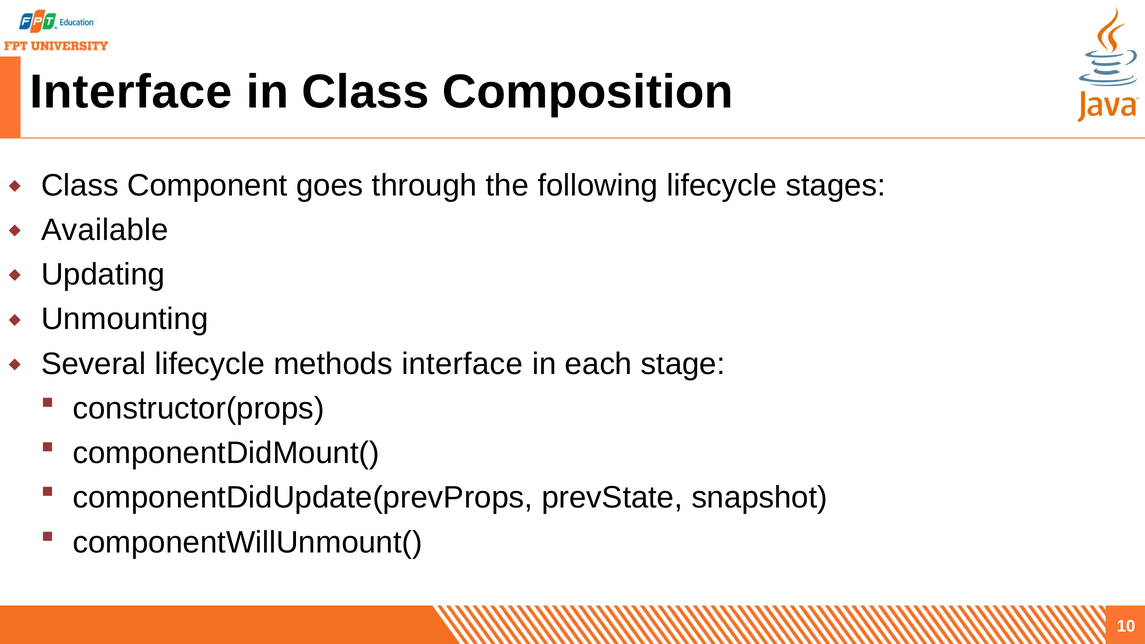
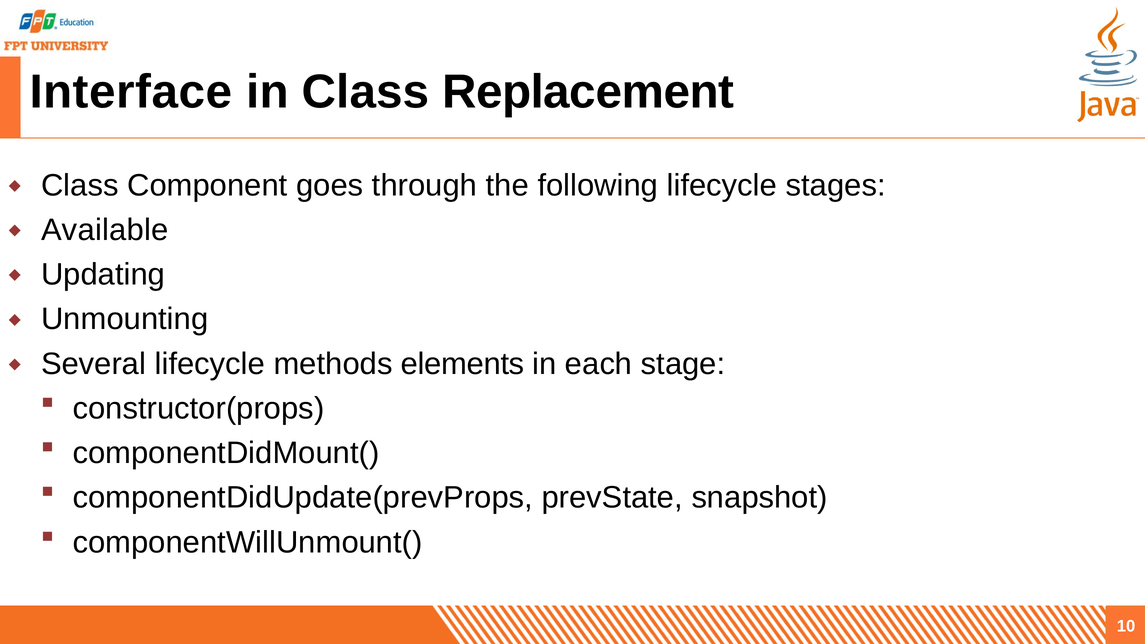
Composition: Composition -> Replacement
methods interface: interface -> elements
